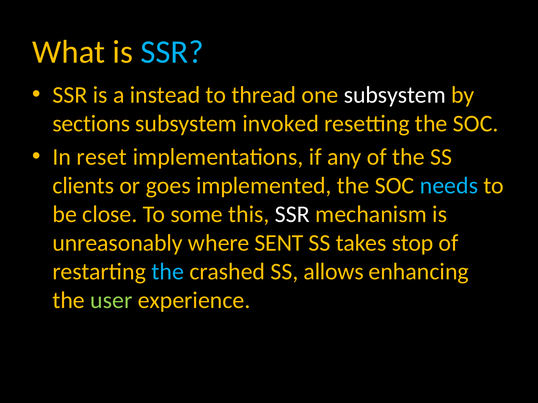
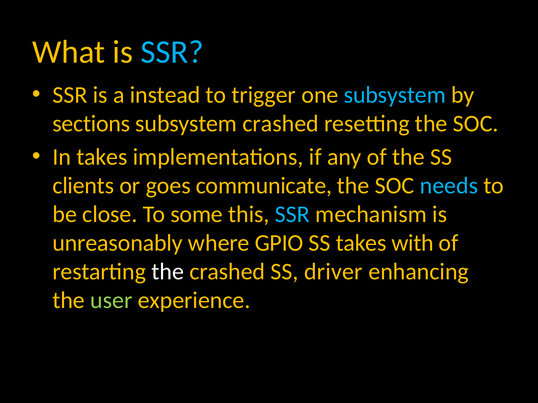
thread: thread -> trigger
subsystem at (395, 95) colour: white -> light blue
subsystem invoked: invoked -> crashed
In reset: reset -> takes
implemented: implemented -> communicate
SSR at (292, 215) colour: white -> light blue
SENT: SENT -> GPIO
stop: stop -> with
the at (168, 272) colour: light blue -> white
allows: allows -> driver
